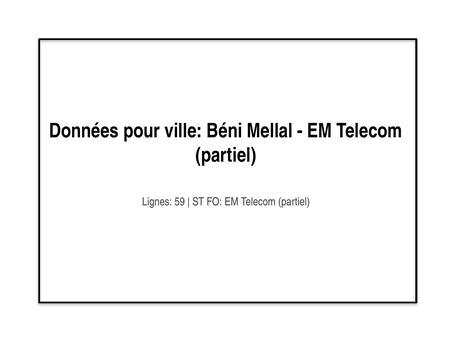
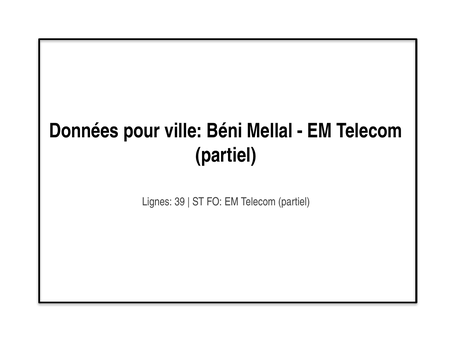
59: 59 -> 39
